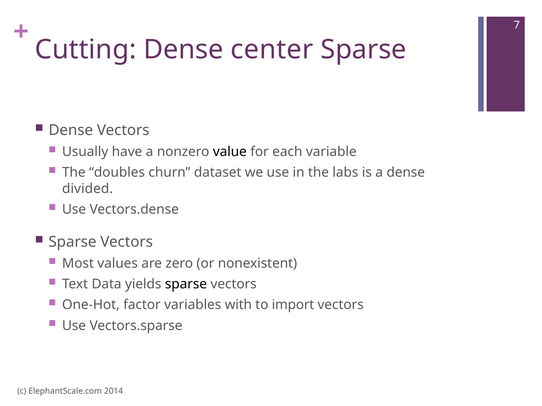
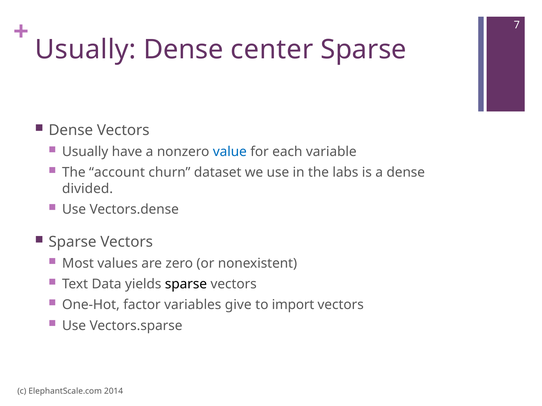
Cutting at (86, 50): Cutting -> Usually
value colour: black -> blue
doubles: doubles -> account
with: with -> give
